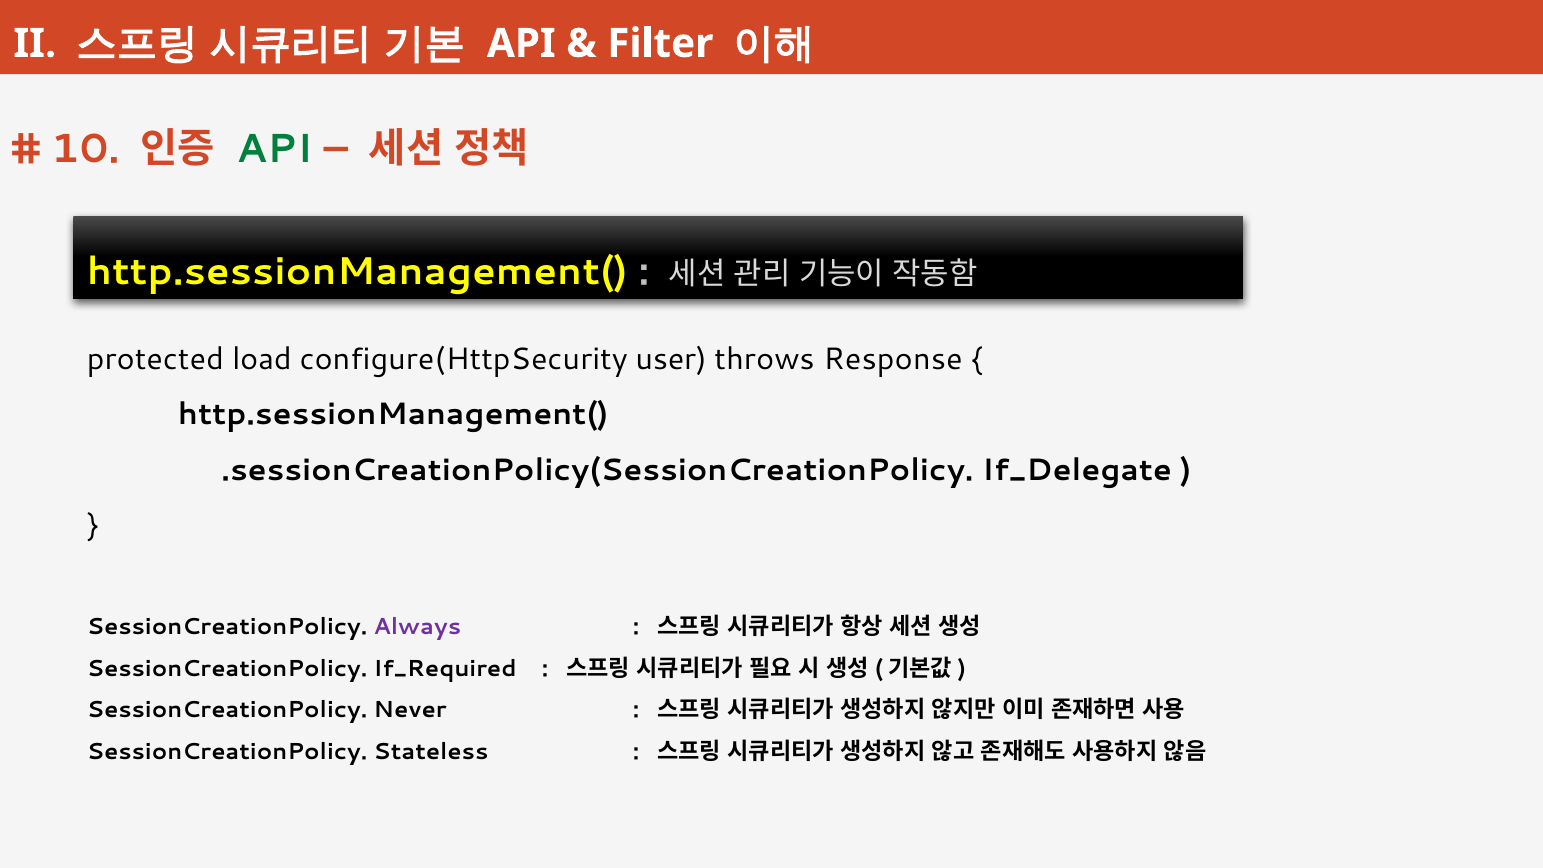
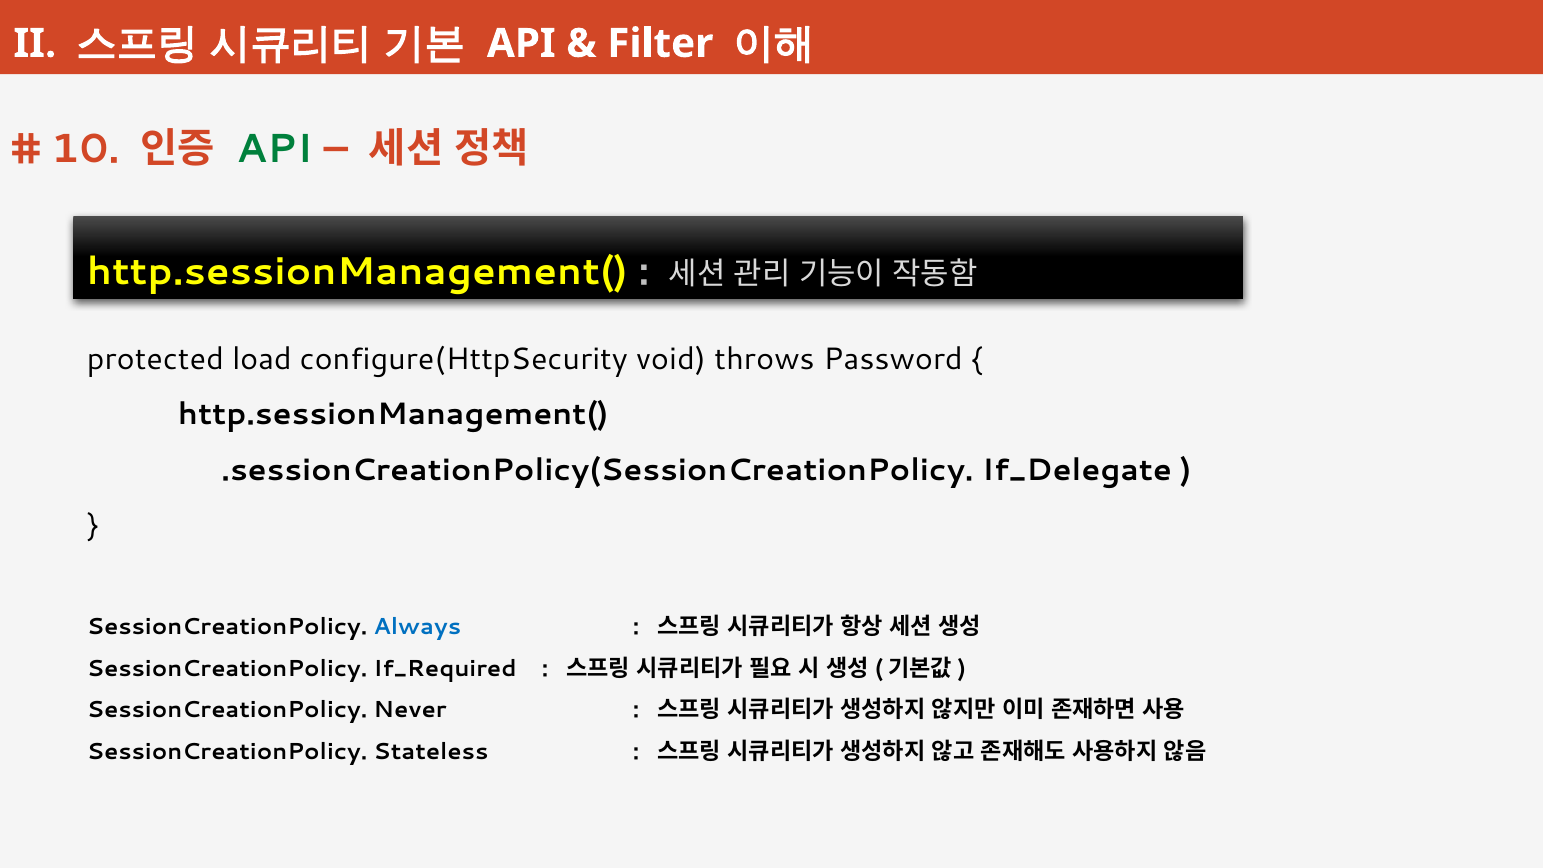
user: user -> void
Response: Response -> Password
Always colour: purple -> blue
